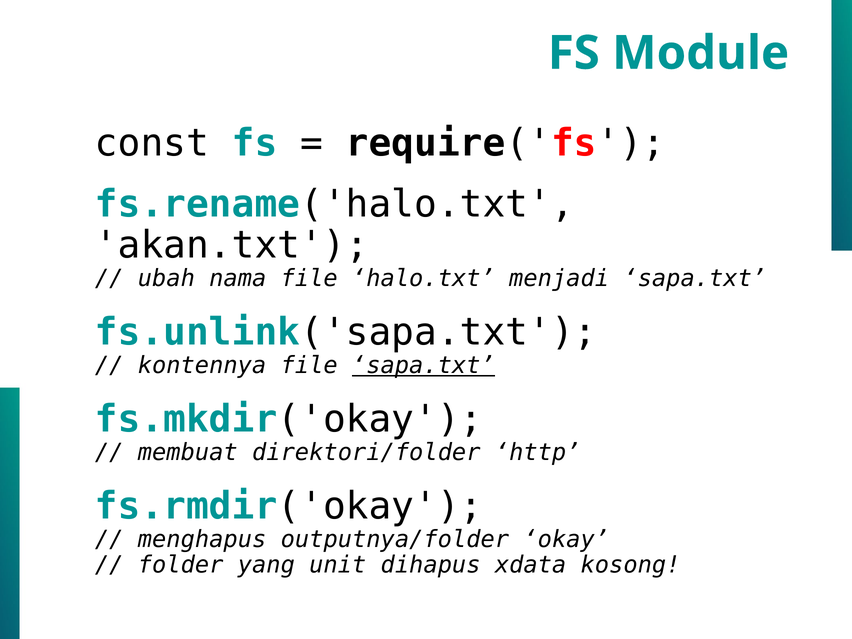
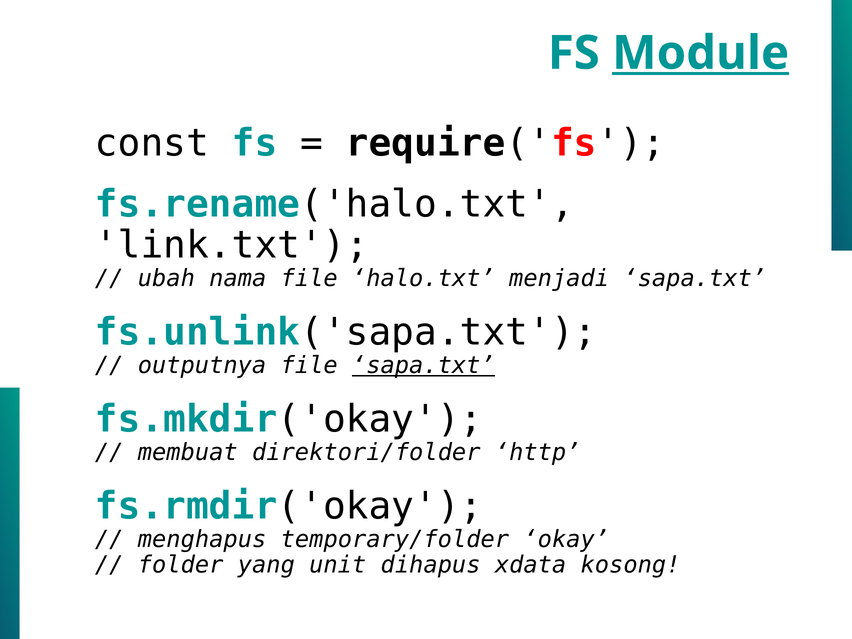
Module underline: none -> present
akan.txt: akan.txt -> link.txt
kontennya: kontennya -> outputnya
outputnya/folder: outputnya/folder -> temporary/folder
